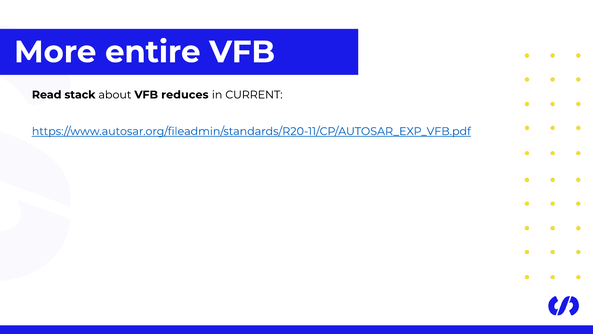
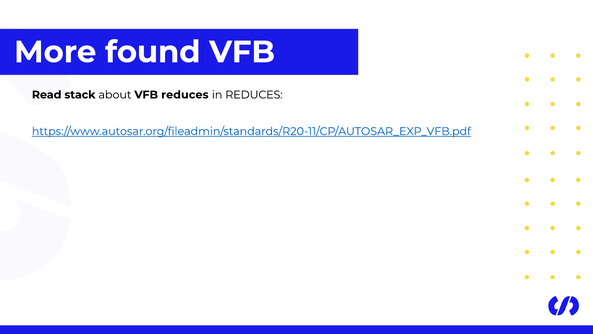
entire: entire -> found
in CURRENT: CURRENT -> REDUCES
